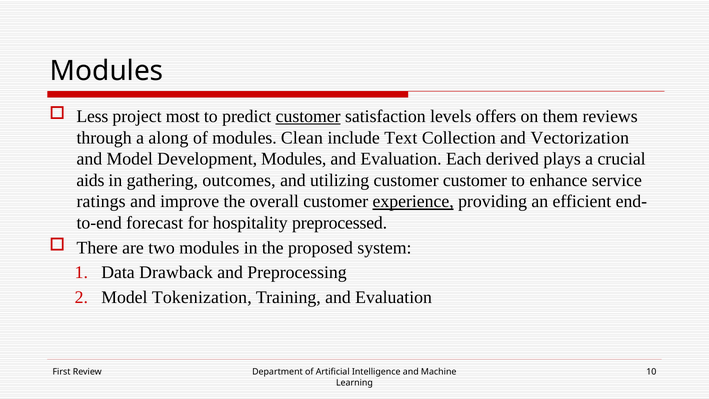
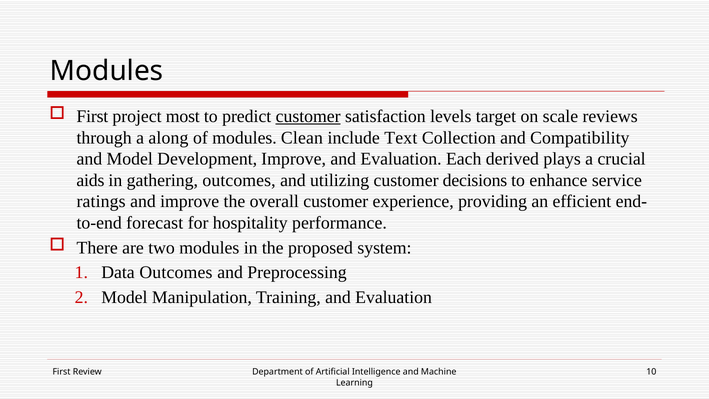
Less at (92, 116): Less -> First
offers: offers -> target
them: them -> scale
Vectorization: Vectorization -> Compatibility
Development Modules: Modules -> Improve
customer customer: customer -> decisions
experience underline: present -> none
preprocessed: preprocessed -> performance
Data Drawback: Drawback -> Outcomes
Tokenization: Tokenization -> Manipulation
